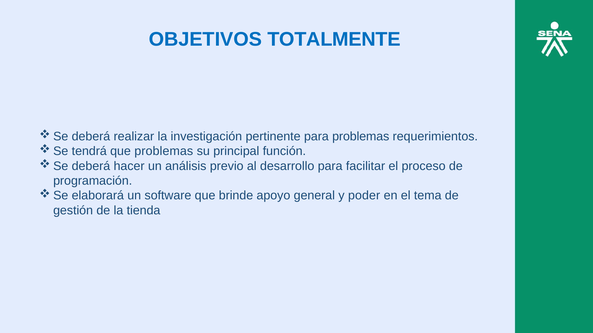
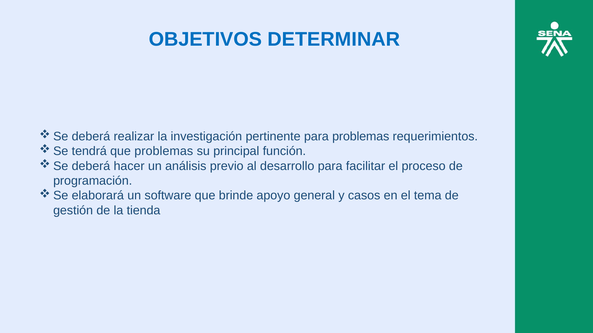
TOTALMENTE: TOTALMENTE -> DETERMINAR
poder: poder -> casos
